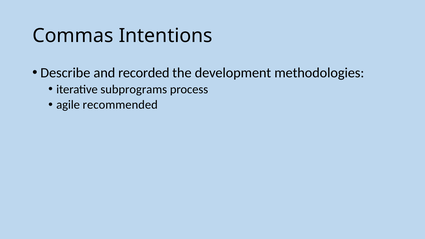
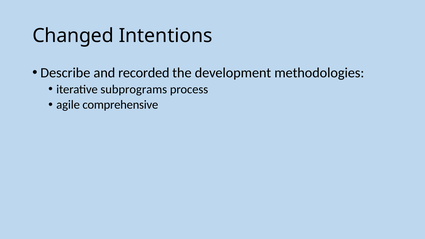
Commas: Commas -> Changed
recommended: recommended -> comprehensive
